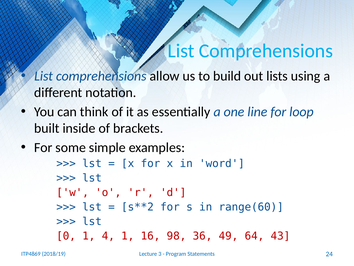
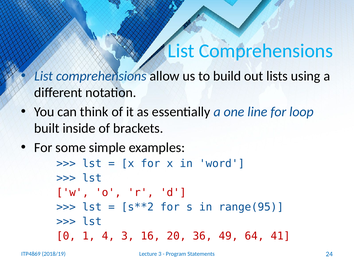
range(60: range(60 -> range(95
4 1: 1 -> 3
98: 98 -> 20
43: 43 -> 41
